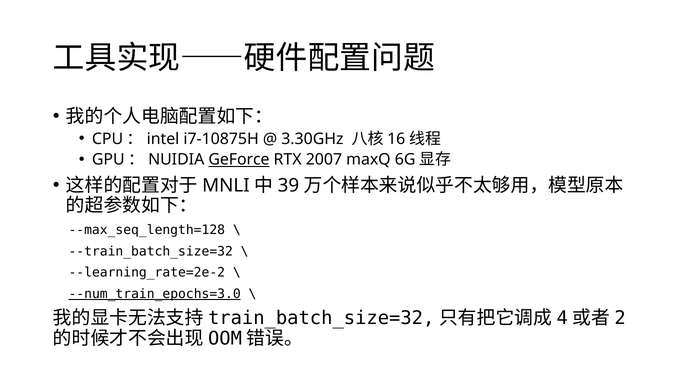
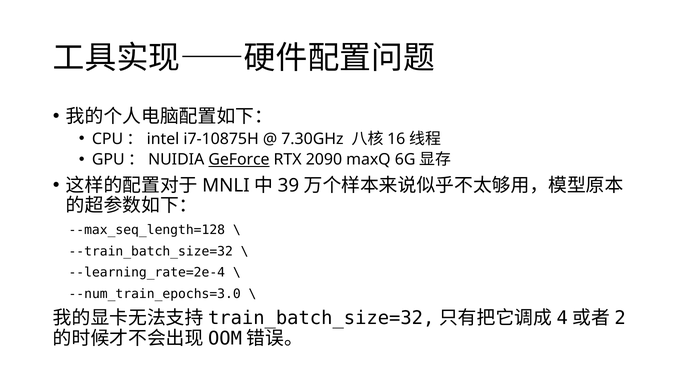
3.30GHz: 3.30GHz -> 7.30GHz
2007: 2007 -> 2090
--learning_rate=2e-2: --learning_rate=2e-2 -> --learning_rate=2e-4
--num_train_epochs=3.0 underline: present -> none
